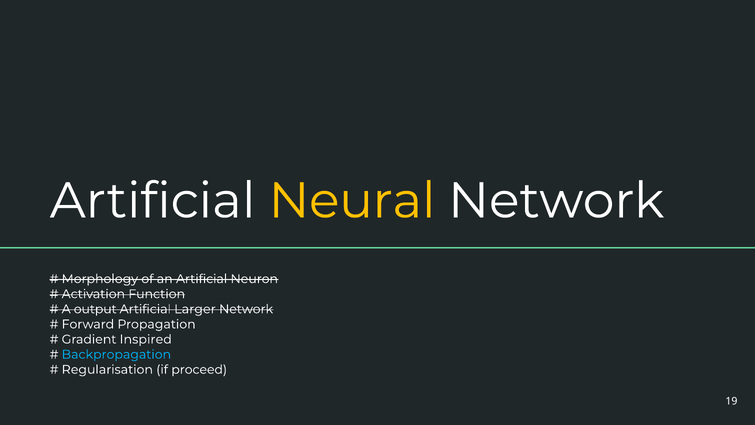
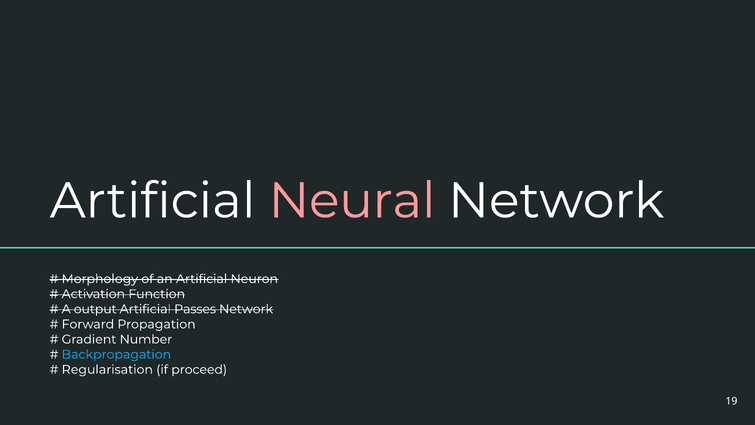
Neural colour: yellow -> pink
Larger: Larger -> Passes
Inspired: Inspired -> Number
